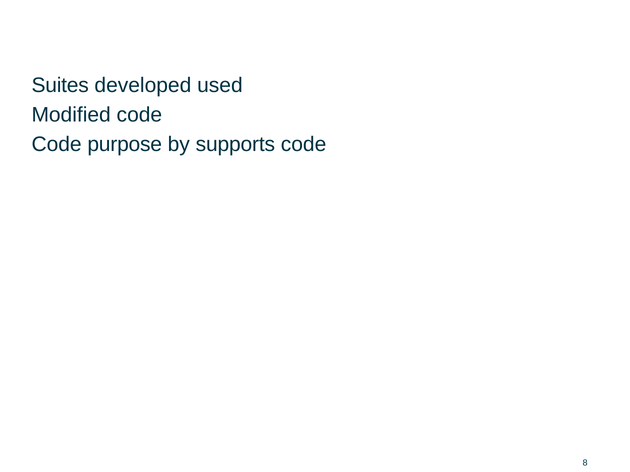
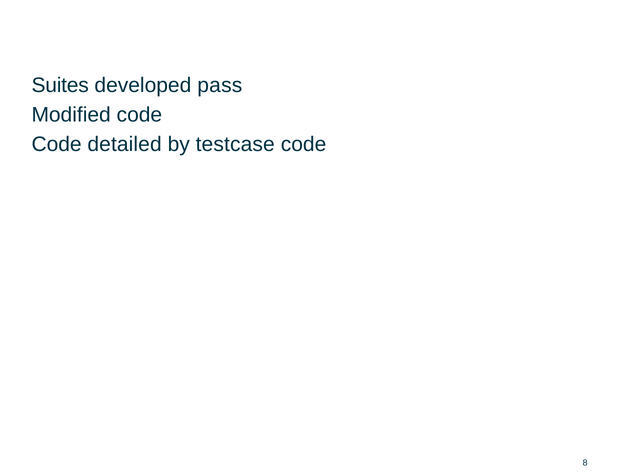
used: used -> pass
purpose: purpose -> detailed
supports: supports -> testcase
